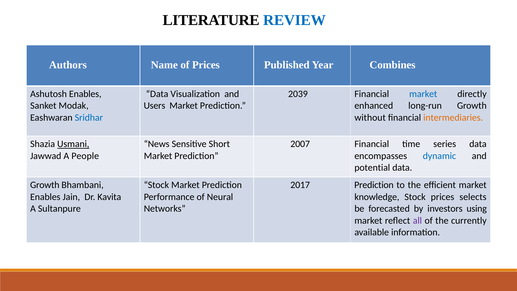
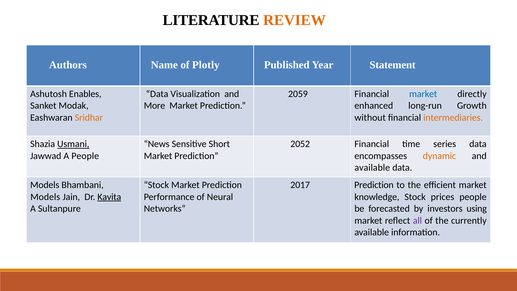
REVIEW colour: blue -> orange
of Prices: Prices -> Plotly
Combines: Combines -> Statement
2039: 2039 -> 2059
Users: Users -> More
Sridhar colour: blue -> orange
2007: 2007 -> 2052
dynamic colour: blue -> orange
potential at (372, 168): potential -> available
Growth at (45, 185): Growth -> Models
Enables at (45, 197): Enables -> Models
Kavita underline: none -> present
prices selects: selects -> people
